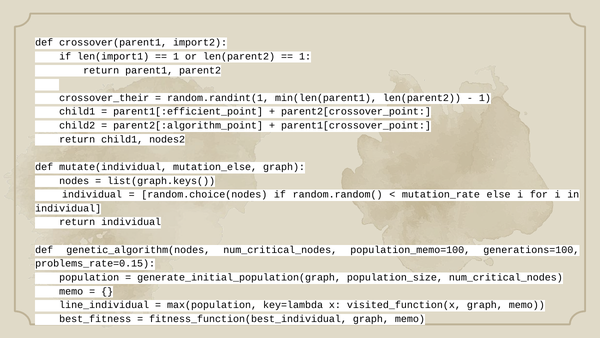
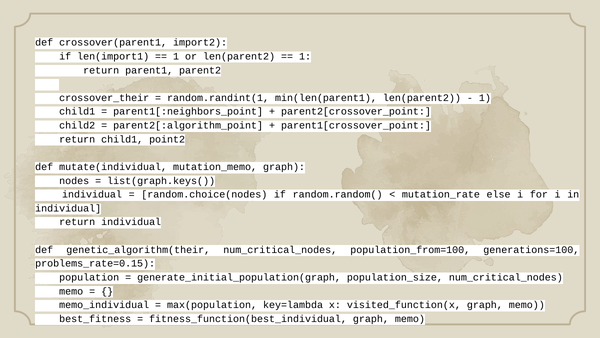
parent1[:efficient_point: parent1[:efficient_point -> parent1[:neighbors_point
nodes2: nodes2 -> point2
mutation_else: mutation_else -> mutation_memo
genetic_algorithm(nodes: genetic_algorithm(nodes -> genetic_algorithm(their
population_memo=100: population_memo=100 -> population_from=100
line_individual: line_individual -> memo_individual
